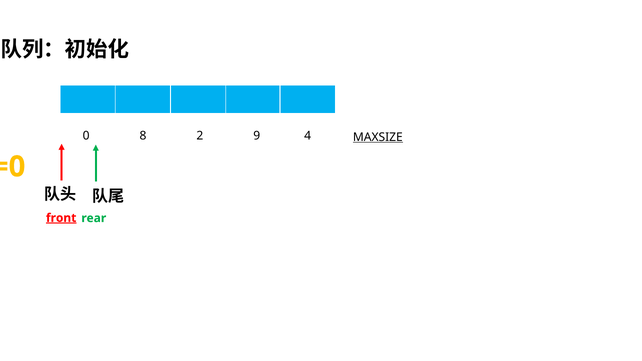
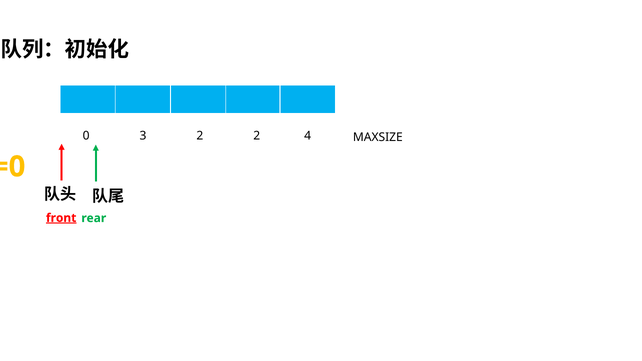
8: 8 -> 3
2 9: 9 -> 2
MAXSIZE underline: present -> none
